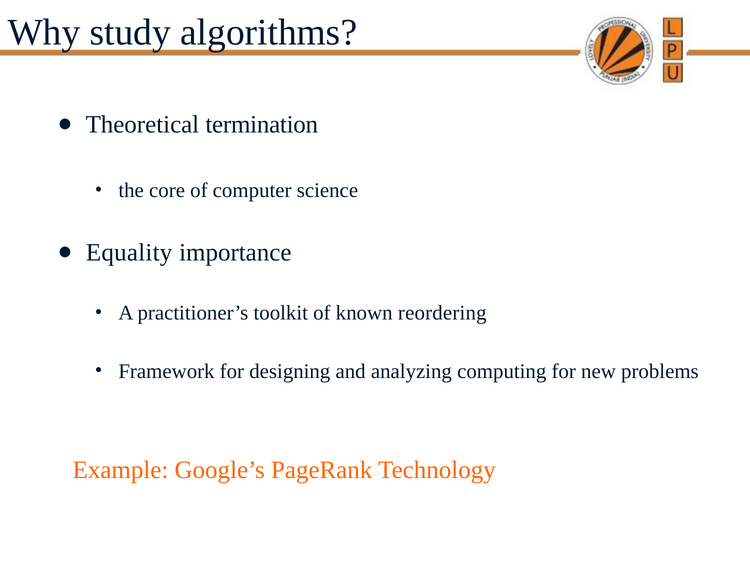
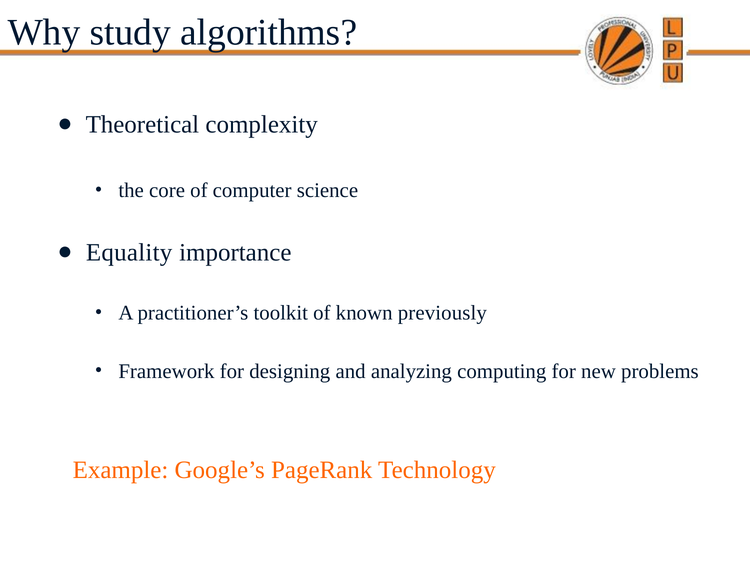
termination: termination -> complexity
reordering: reordering -> previously
